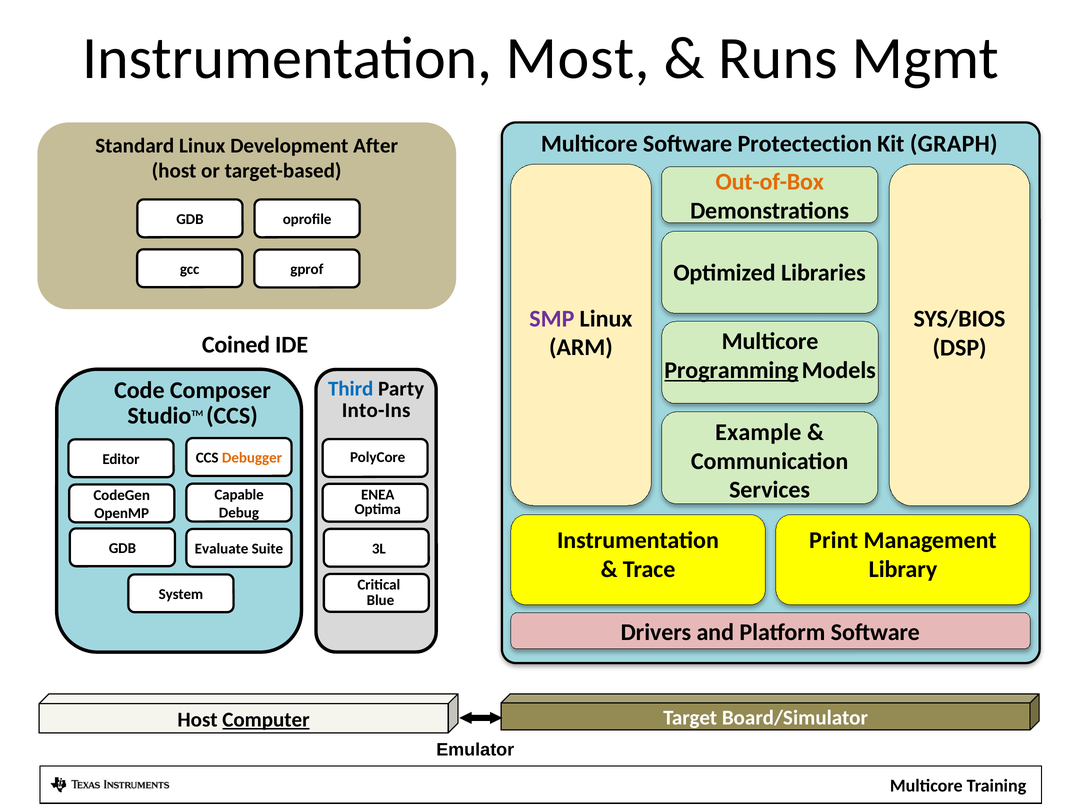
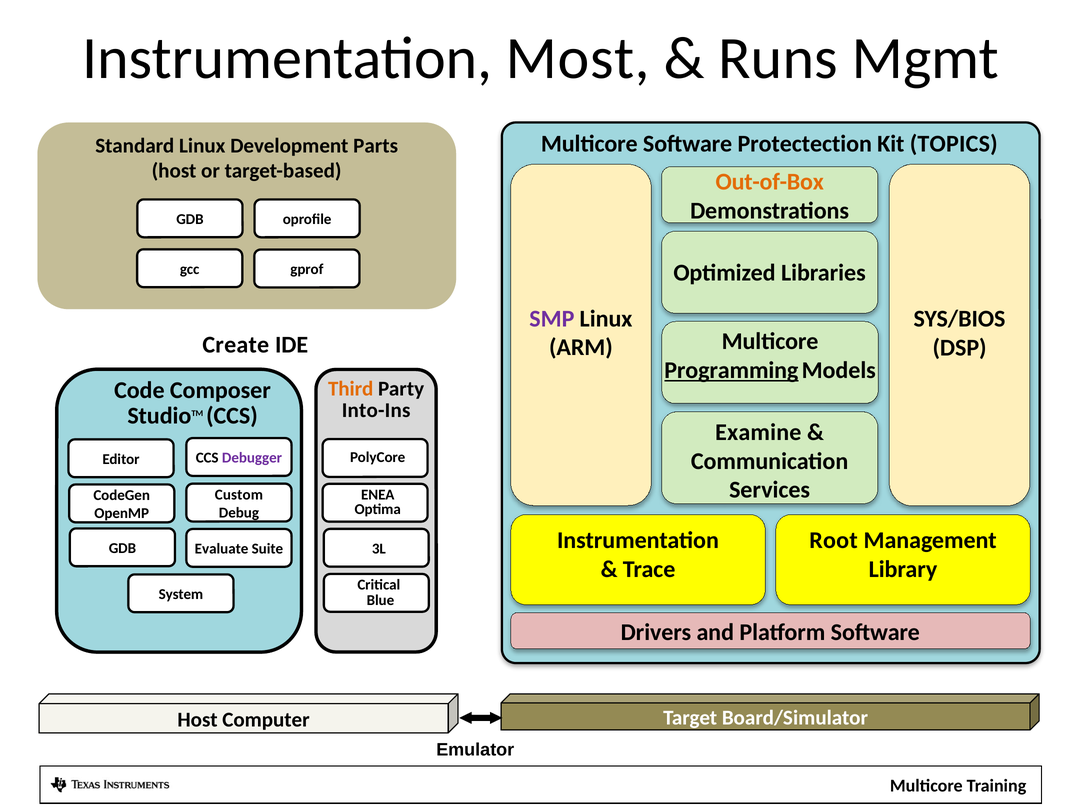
GRAPH: GRAPH -> TOPICS
After: After -> Parts
Coined: Coined -> Create
Third colour: blue -> orange
Example: Example -> Examine
Debugger colour: orange -> purple
Capable: Capable -> Custom
Print: Print -> Root
Computer underline: present -> none
